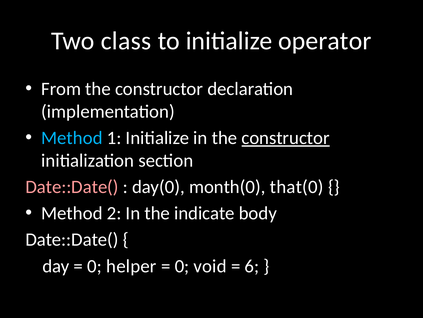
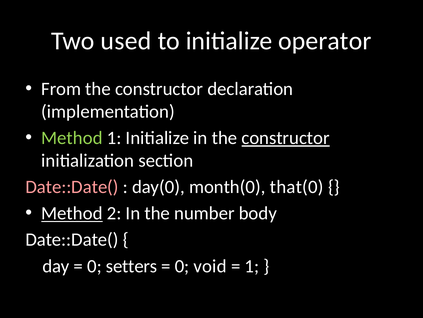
class: class -> used
Method at (72, 138) colour: light blue -> light green
Method at (72, 213) underline: none -> present
indicate: indicate -> number
helper: helper -> setters
6 at (252, 266): 6 -> 1
